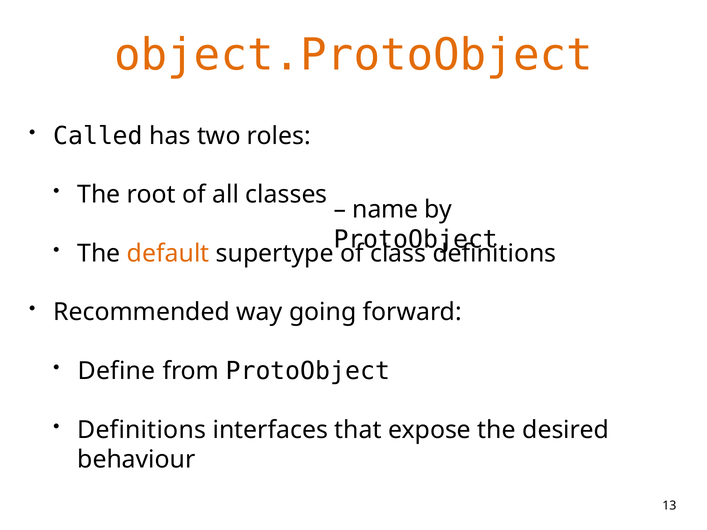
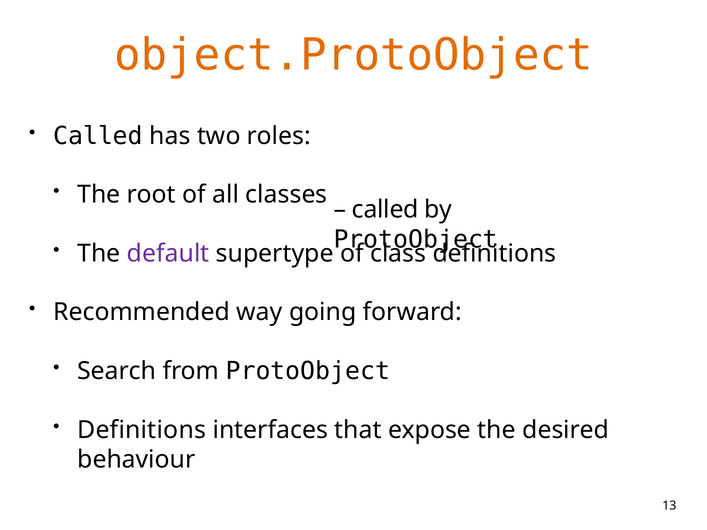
name at (385, 210): name -> called
default colour: orange -> purple
Define: Define -> Search
